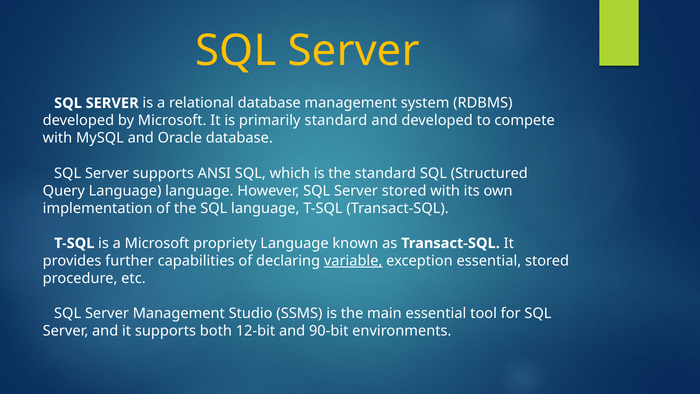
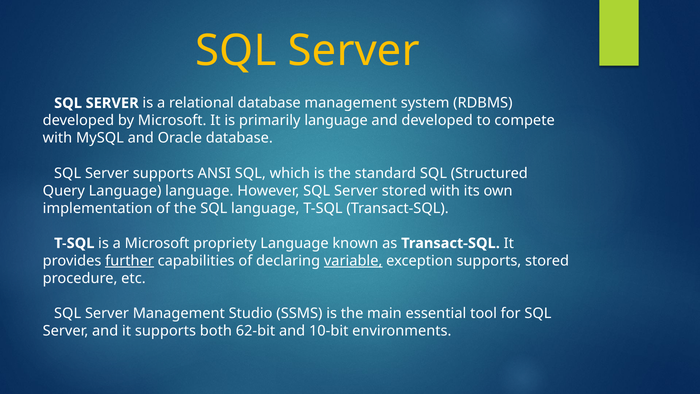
primarily standard: standard -> language
further underline: none -> present
exception essential: essential -> supports
12-bit: 12-bit -> 62-bit
90-bit: 90-bit -> 10-bit
